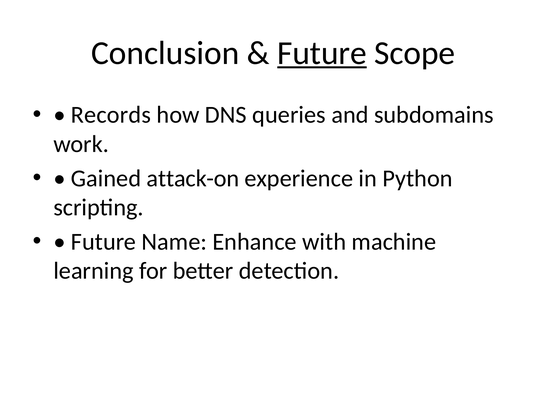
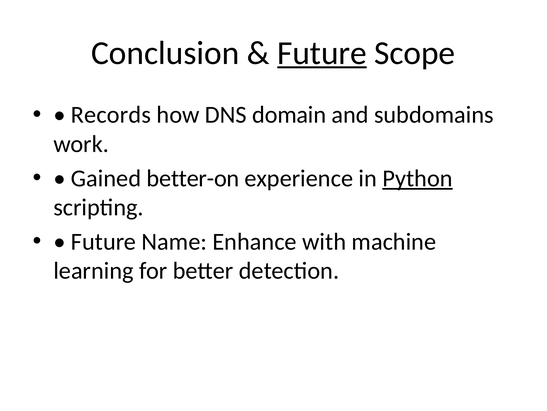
queries: queries -> domain
attack-on: attack-on -> better-on
Python underline: none -> present
